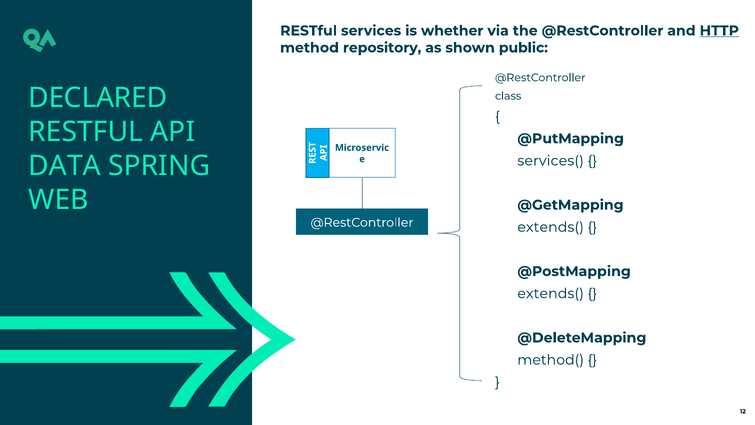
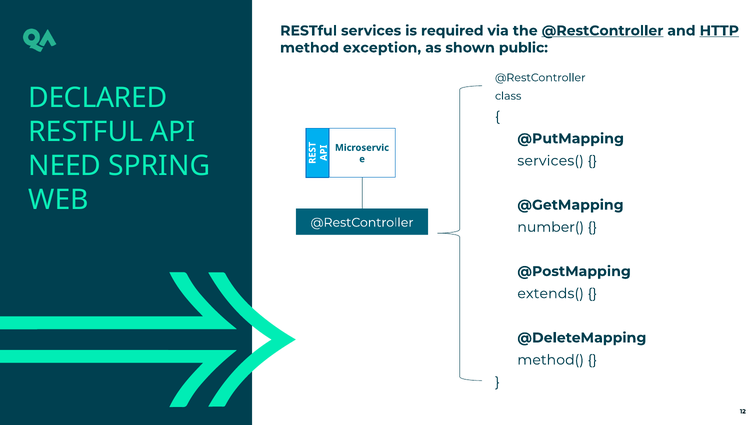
whether: whether -> required
@RestController at (603, 31) underline: none -> present
repository: repository -> exception
DATA: DATA -> NEED
extends( at (551, 227): extends( -> number(
